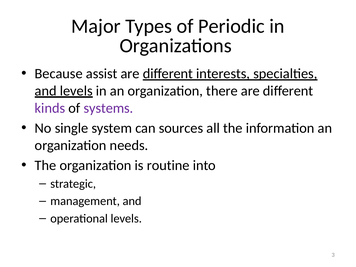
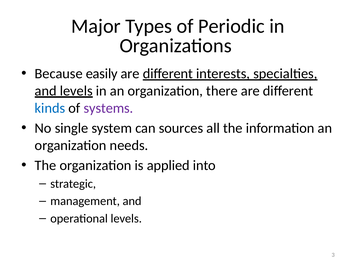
assist: assist -> easily
kinds colour: purple -> blue
routine: routine -> applied
